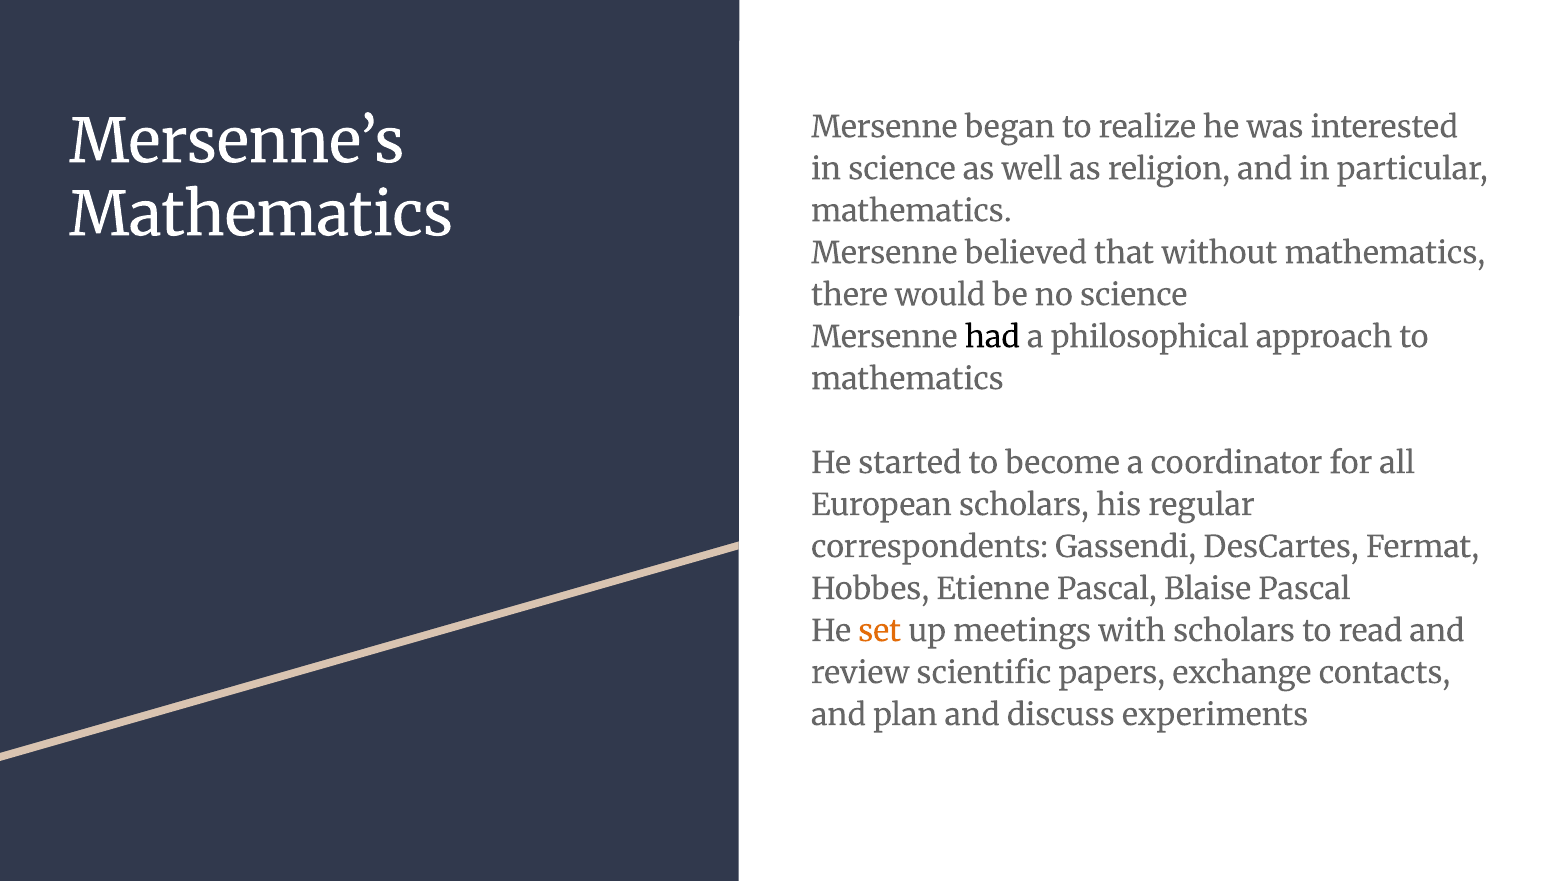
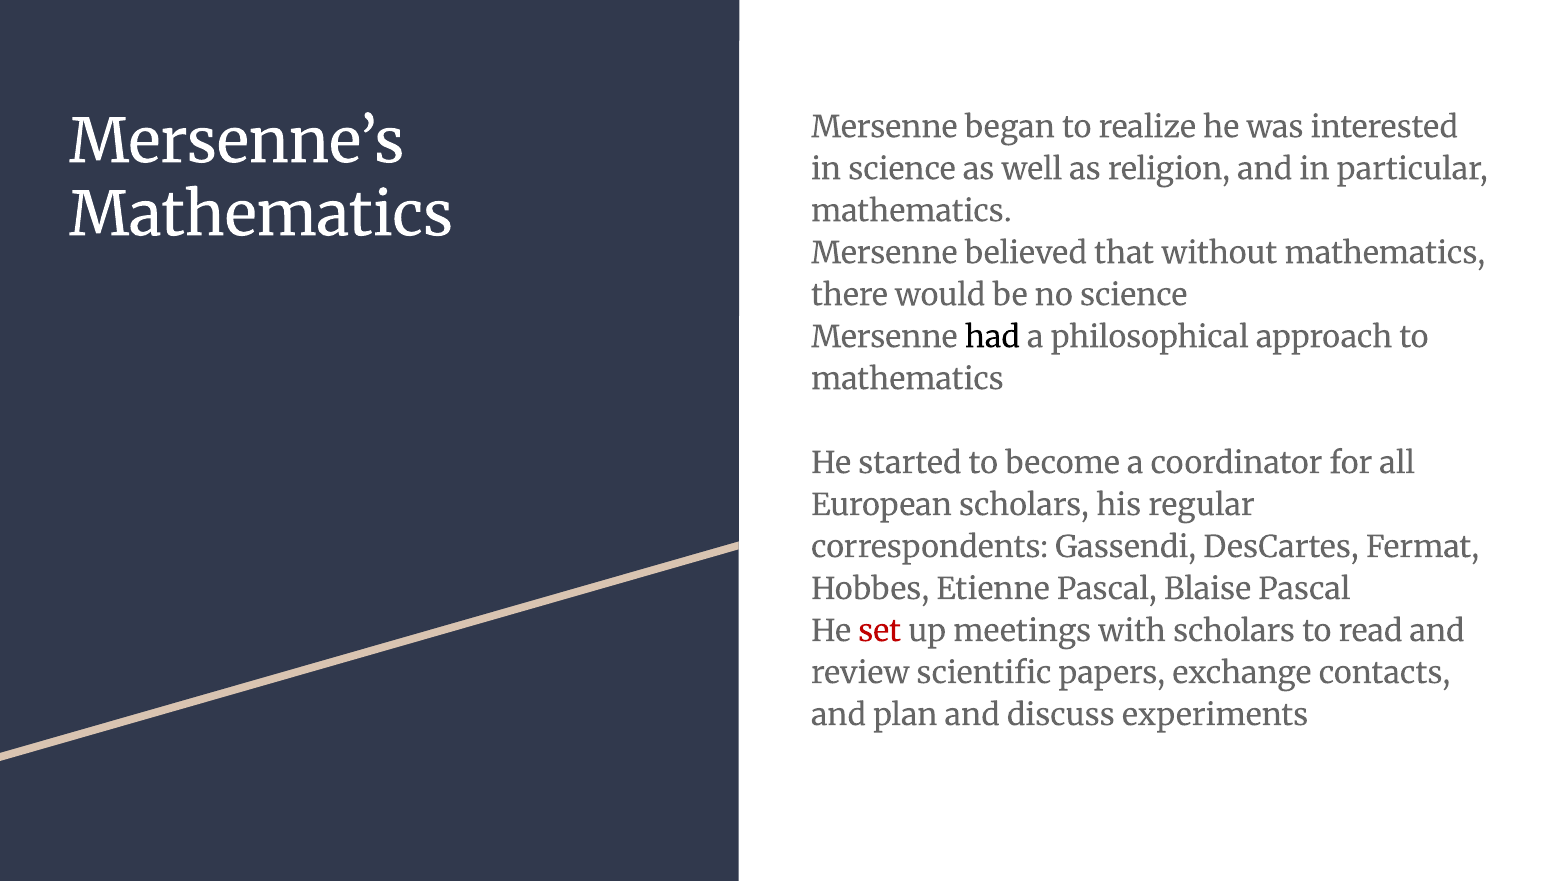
set colour: orange -> red
